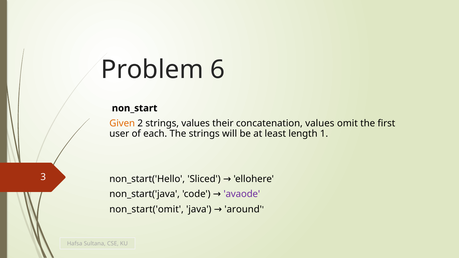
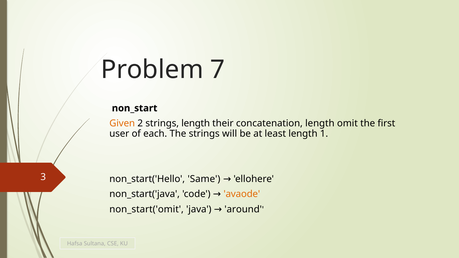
6: 6 -> 7
strings values: values -> length
concatenation values: values -> length
Sliced: Sliced -> Same
avaode colour: purple -> orange
